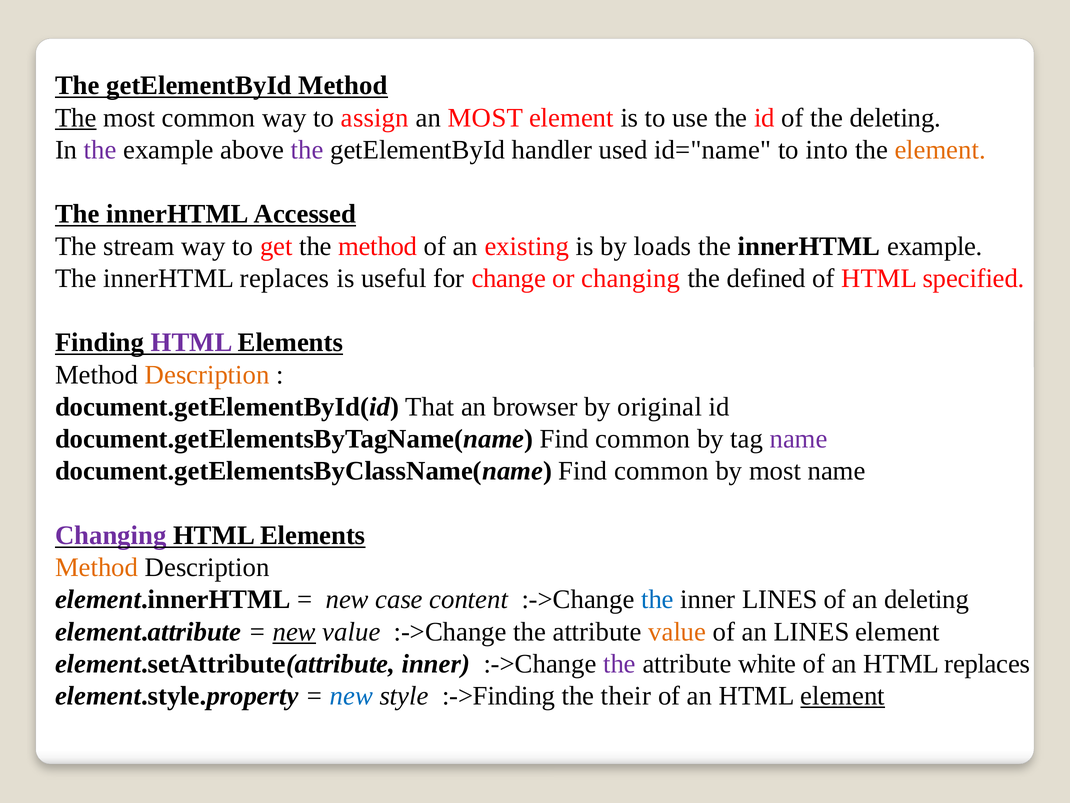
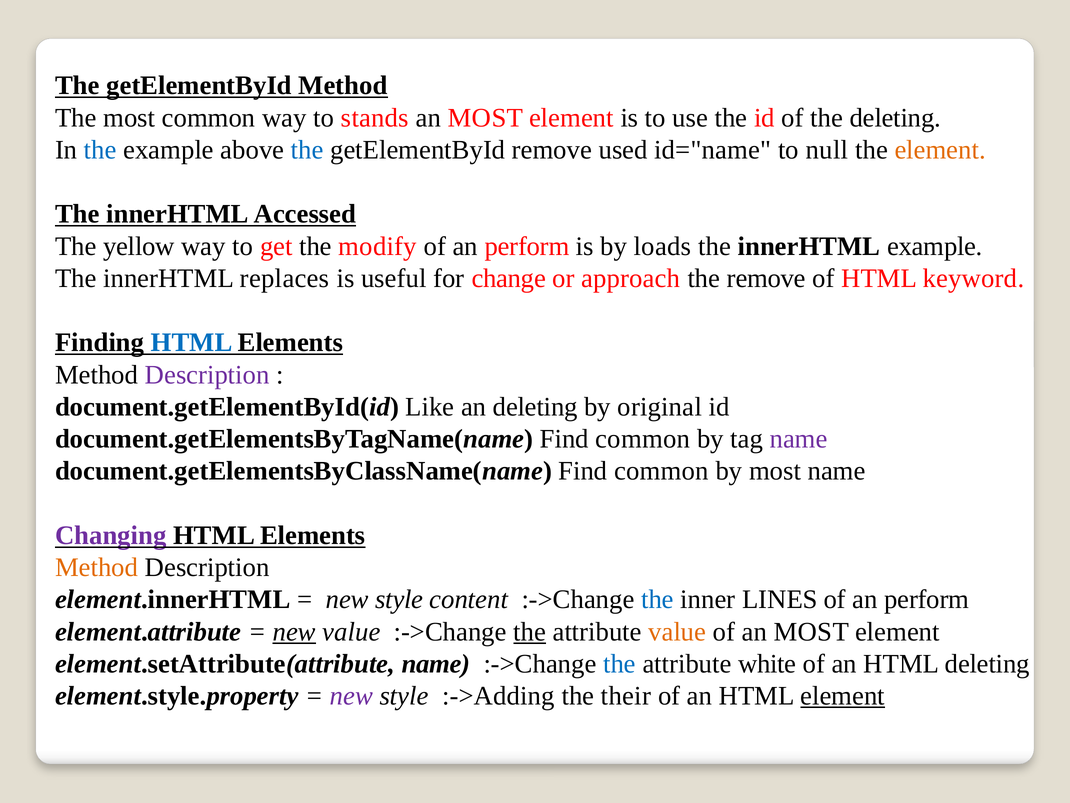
The at (76, 118) underline: present -> none
assign: assign -> stands
the at (100, 150) colour: purple -> blue
the at (307, 150) colour: purple -> blue
getElementById handler: handler -> remove
into: into -> null
stream: stream -> yellow
the method: method -> modify
existing at (527, 246): existing -> perform
or changing: changing -> approach
the defined: defined -> remove
specified: specified -> keyword
HTML at (192, 342) colour: purple -> blue
Description at (207, 374) colour: orange -> purple
That: That -> Like
an browser: browser -> deleting
case at (399, 599): case -> style
deleting at (927, 599): deleting -> perform
the at (530, 631) underline: none -> present
of an LINES: LINES -> MOST
element.setAttribute(attribute inner: inner -> name
the at (620, 663) colour: purple -> blue
HTML replaces: replaces -> deleting
new at (351, 695) colour: blue -> purple
:->Finding: :->Finding -> :->Adding
